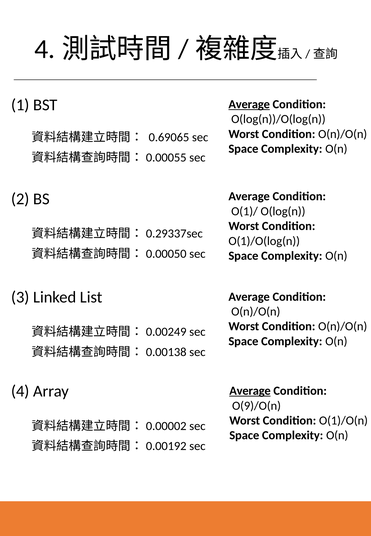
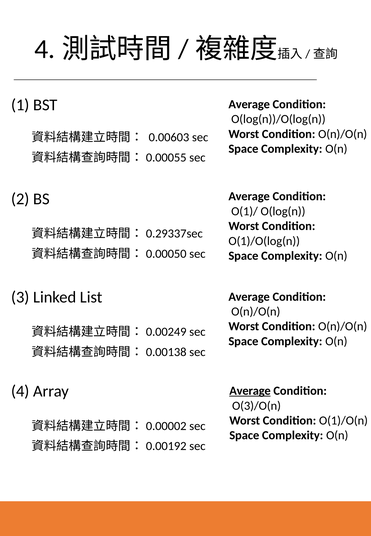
Average at (249, 104) underline: present -> none
0.69065: 0.69065 -> 0.00603
O(9)/O(n: O(9)/O(n -> O(3)/O(n
